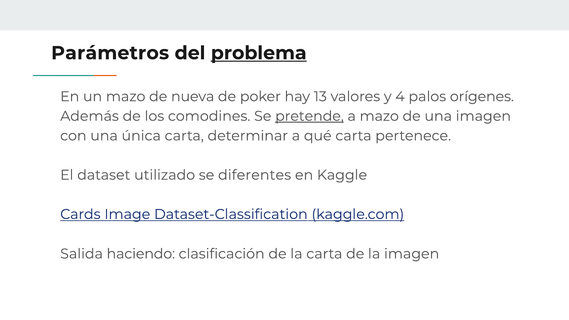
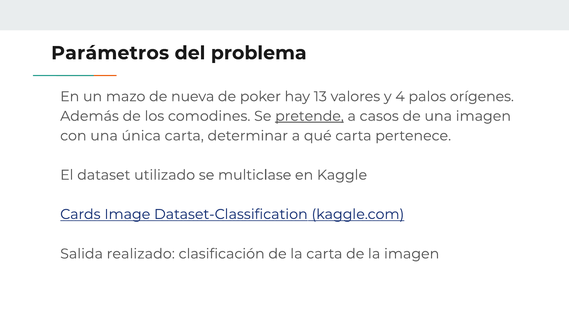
problema underline: present -> none
a mazo: mazo -> casos
diferentes: diferentes -> multiclase
haciendo: haciendo -> realizado
